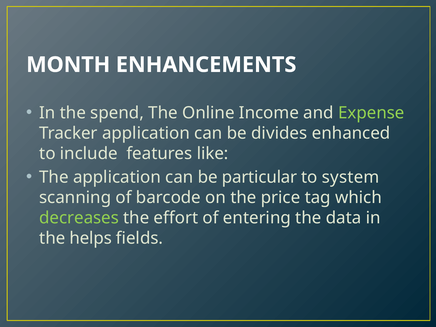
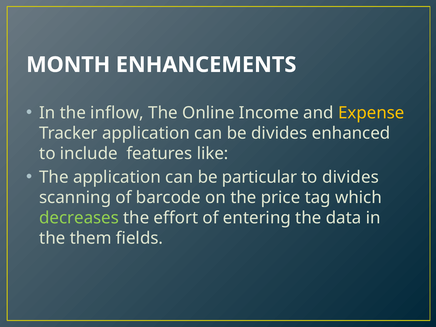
spend: spend -> inflow
Expense colour: light green -> yellow
to system: system -> divides
helps: helps -> them
